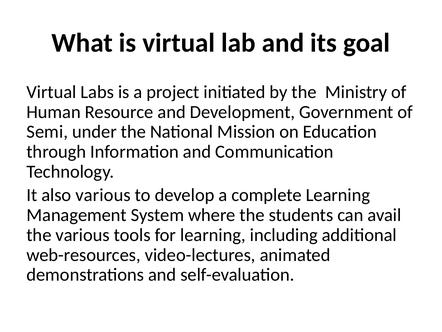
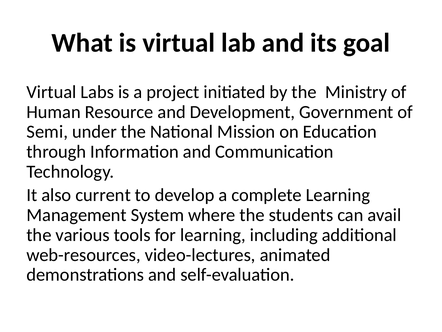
also various: various -> current
